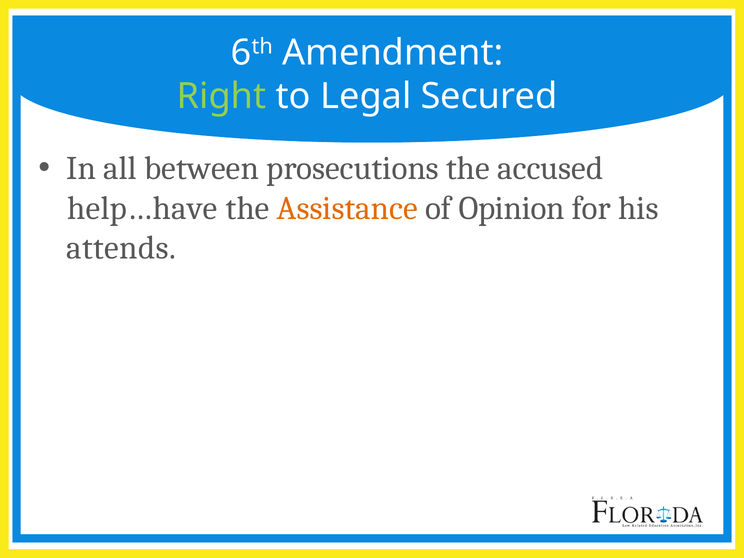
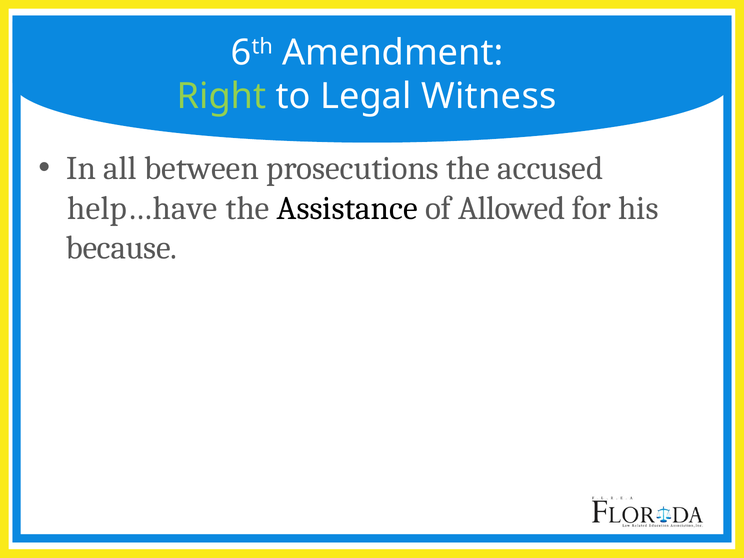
Secured: Secured -> Witness
Assistance colour: orange -> black
Opinion: Opinion -> Allowed
attends: attends -> because
